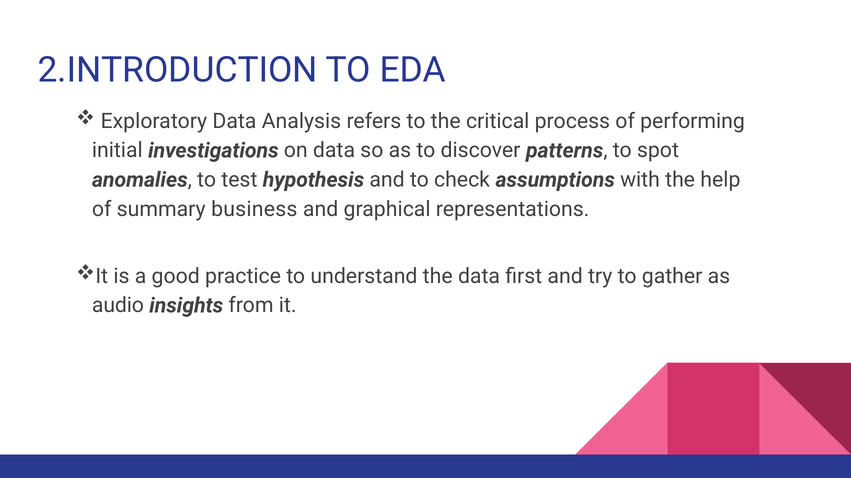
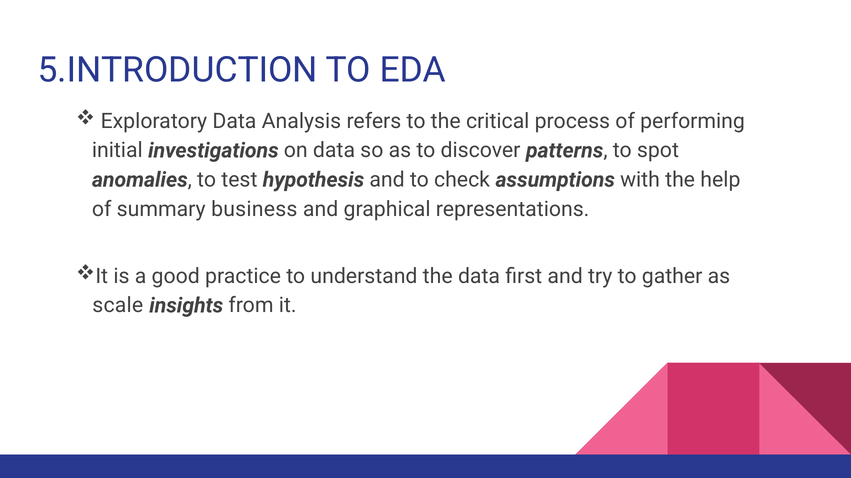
2.INTRODUCTION: 2.INTRODUCTION -> 5.INTRODUCTION
audio: audio -> scale
